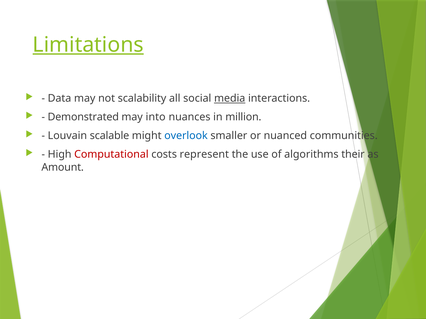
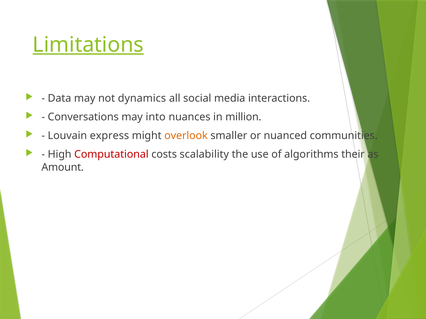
scalability: scalability -> dynamics
media underline: present -> none
Demonstrated: Demonstrated -> Conversations
scalable: scalable -> express
overlook colour: blue -> orange
represent: represent -> scalability
